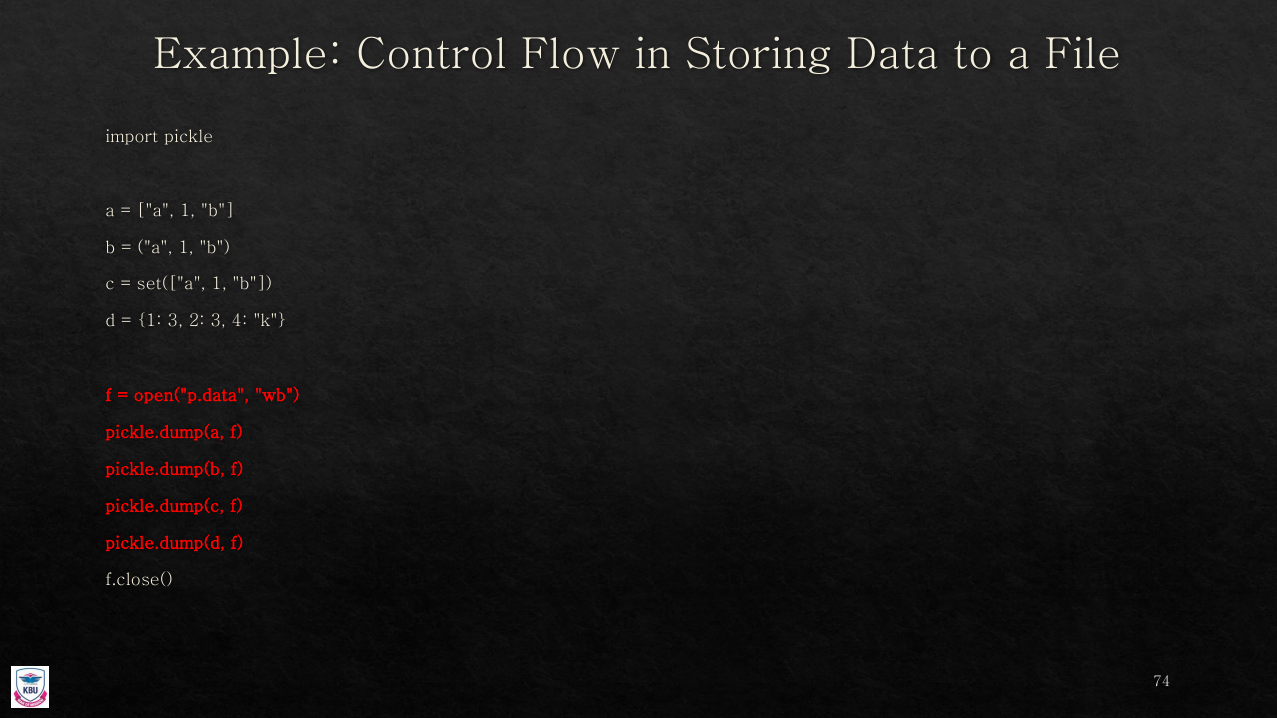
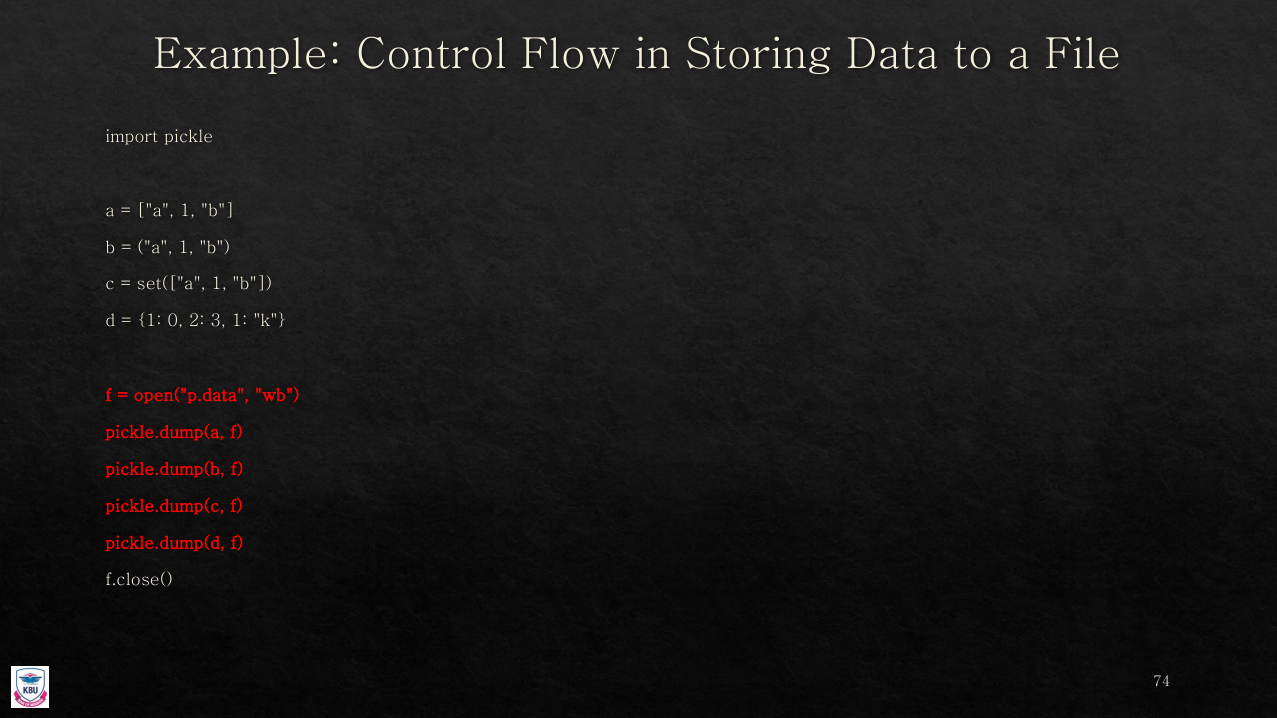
1 3: 3 -> 0
3 4: 4 -> 1
